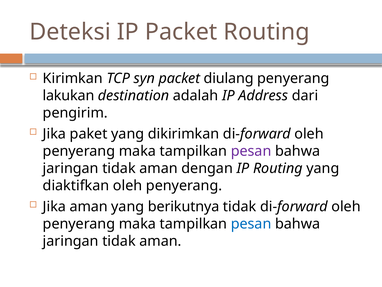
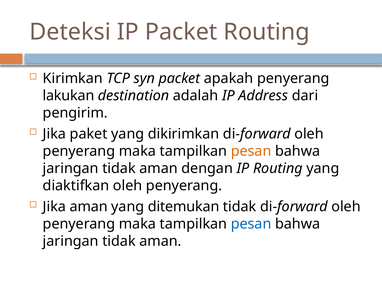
diulang: diulang -> apakah
pesan at (251, 151) colour: purple -> orange
berikutnya: berikutnya -> ditemukan
